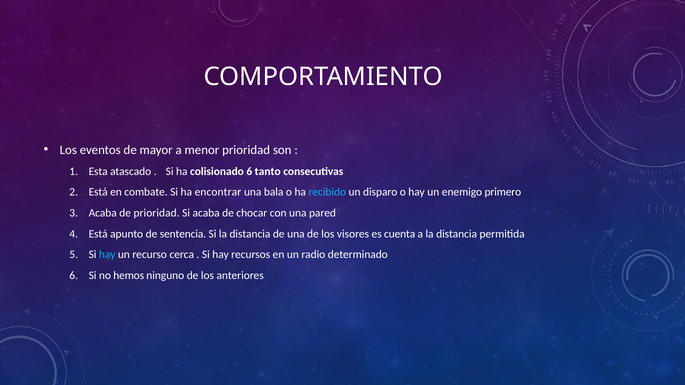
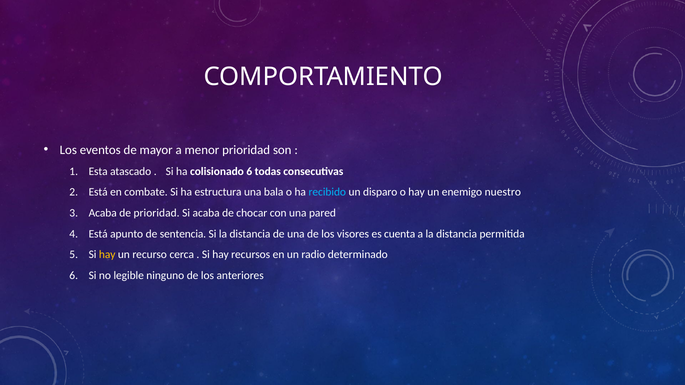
tanto: tanto -> todas
encontrar: encontrar -> estructura
primero: primero -> nuestro
hay at (107, 255) colour: light blue -> yellow
hemos: hemos -> legible
